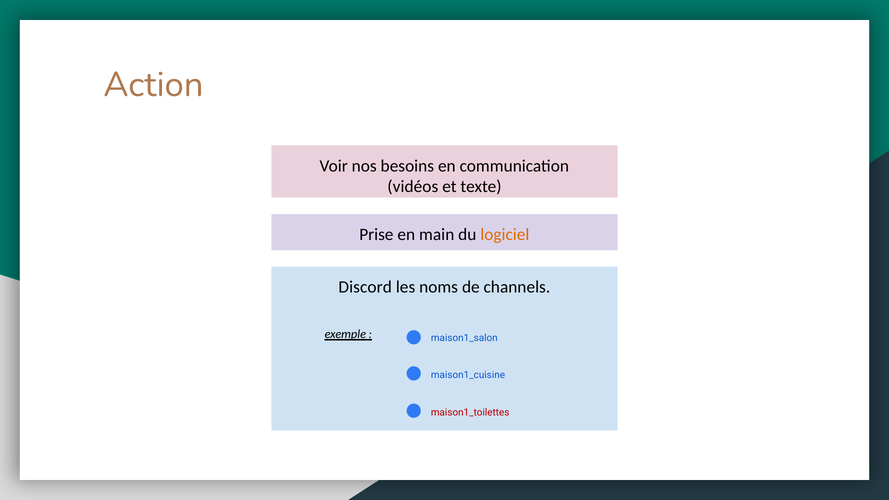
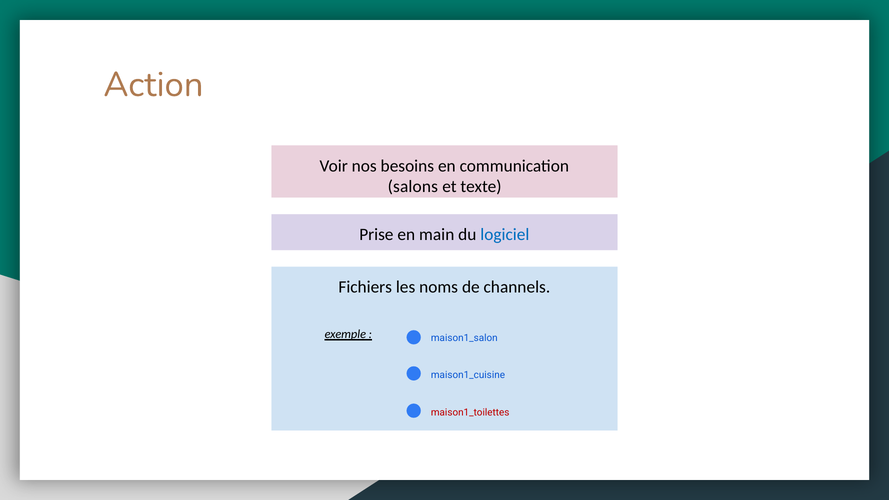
vidéos: vidéos -> salons
logiciel colour: orange -> blue
Discord: Discord -> Fichiers
